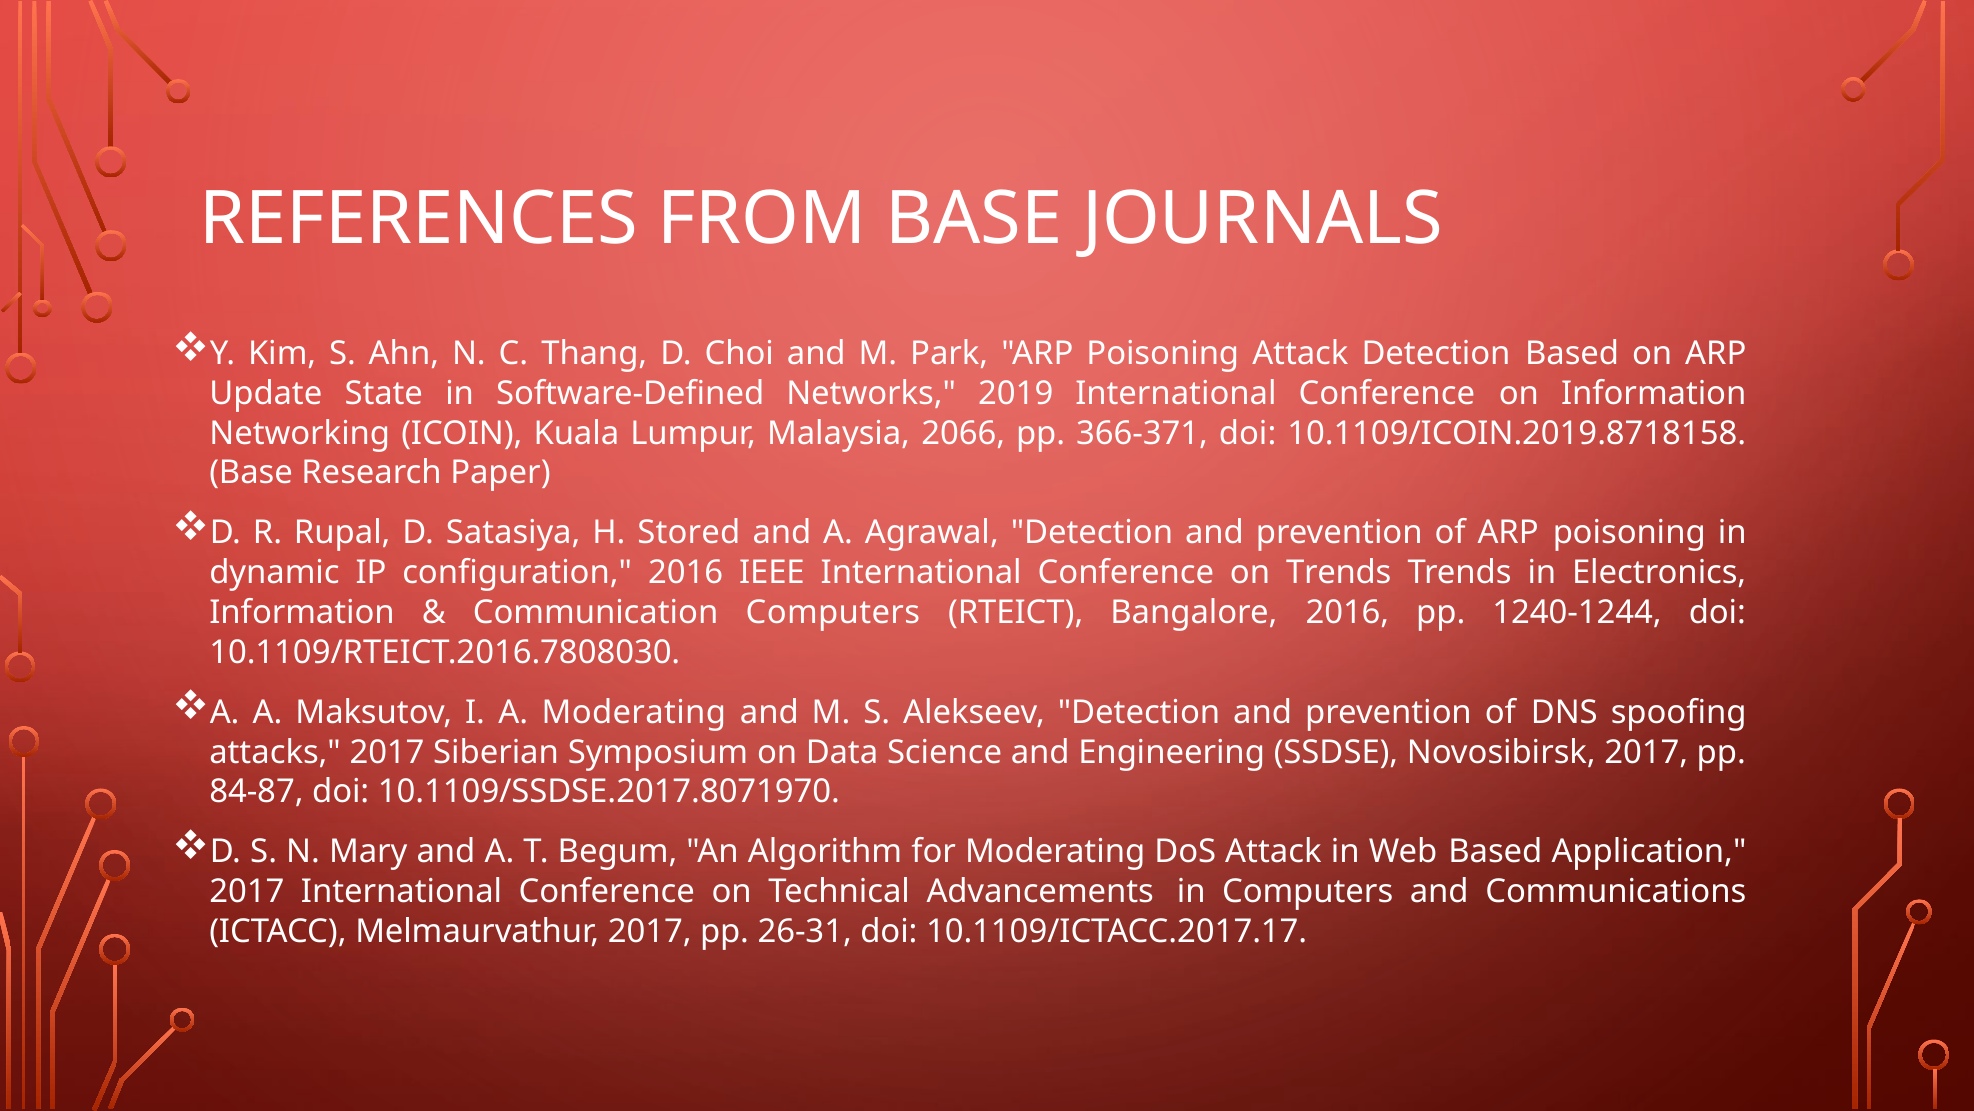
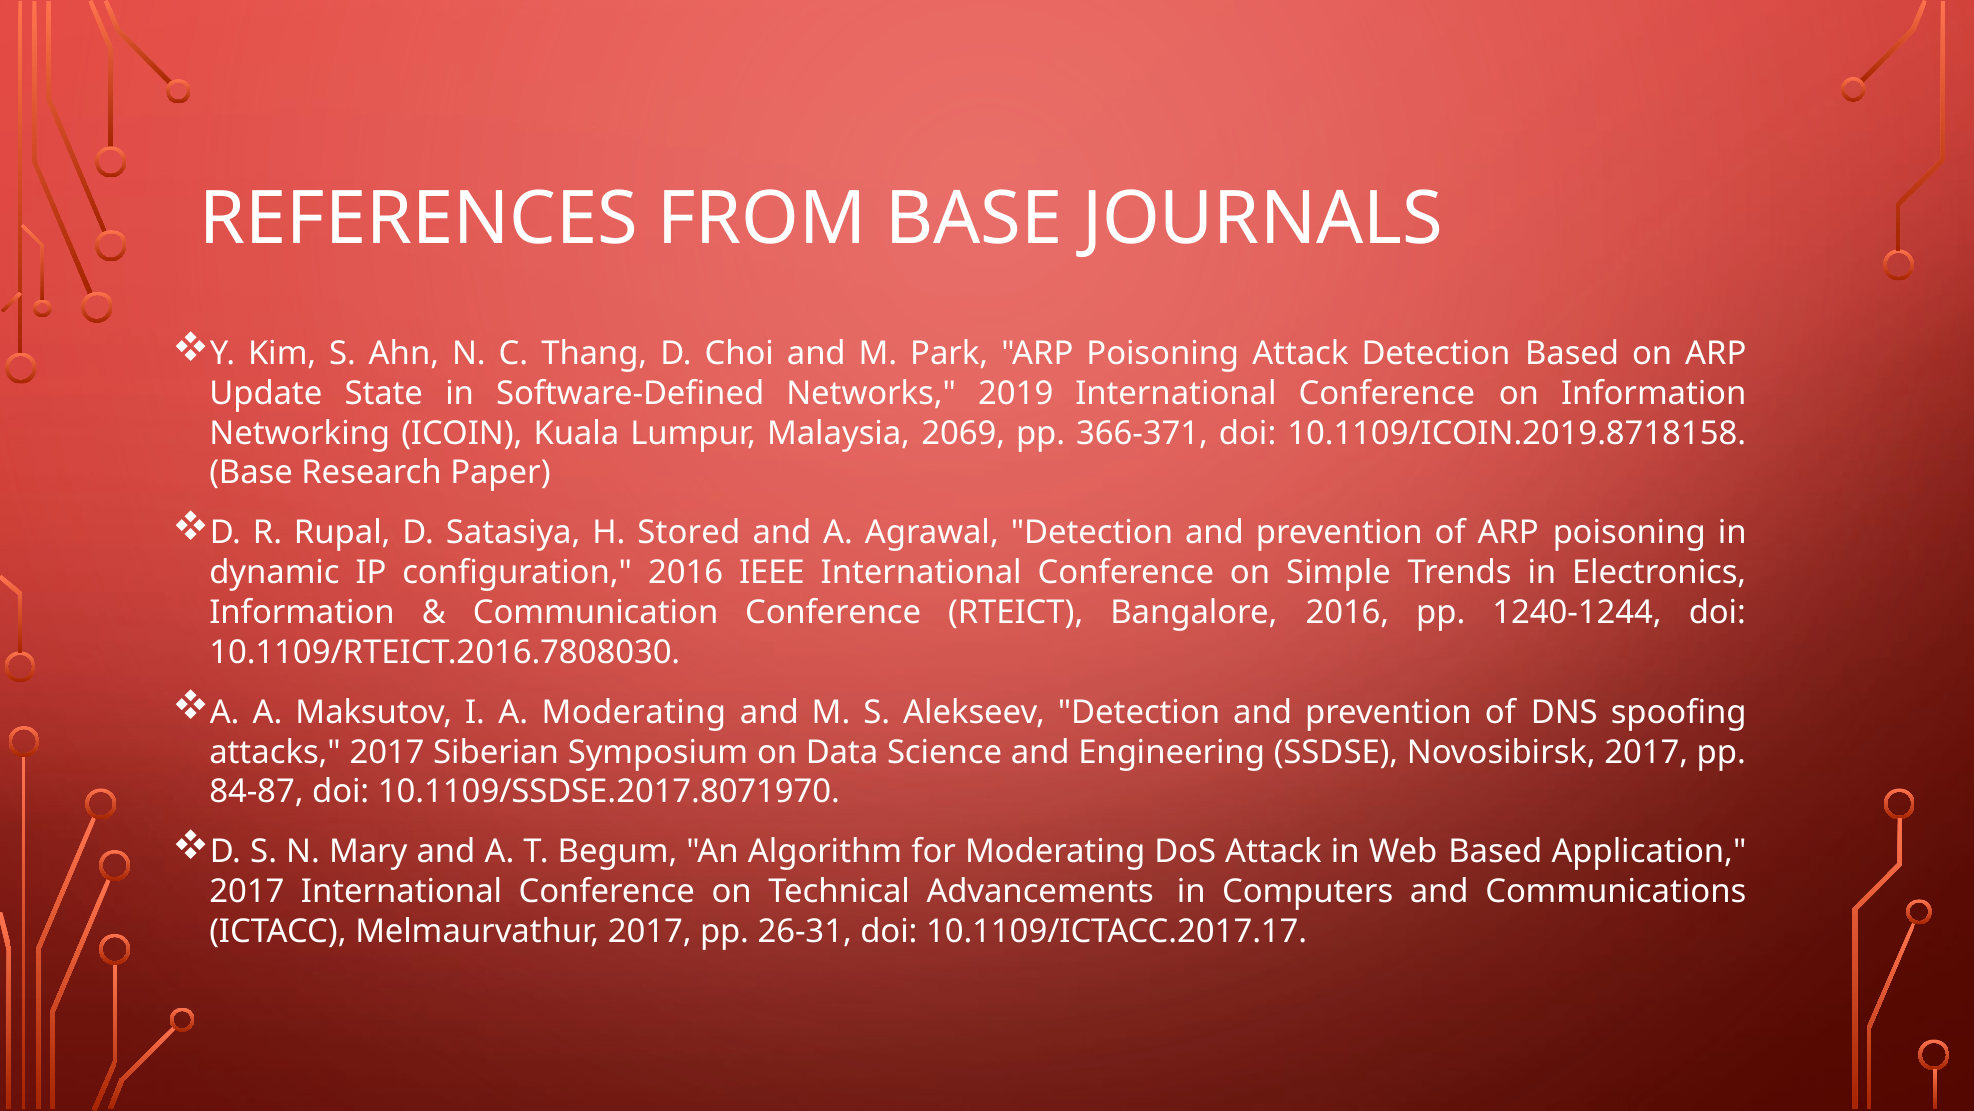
2066: 2066 -> 2069
on Trends: Trends -> Simple
Communication Computers: Computers -> Conference
